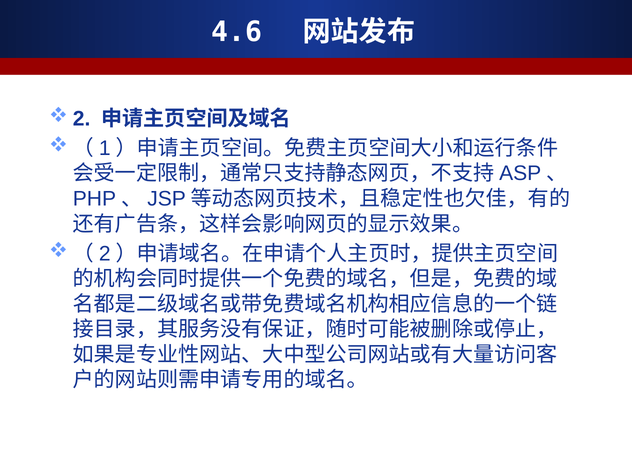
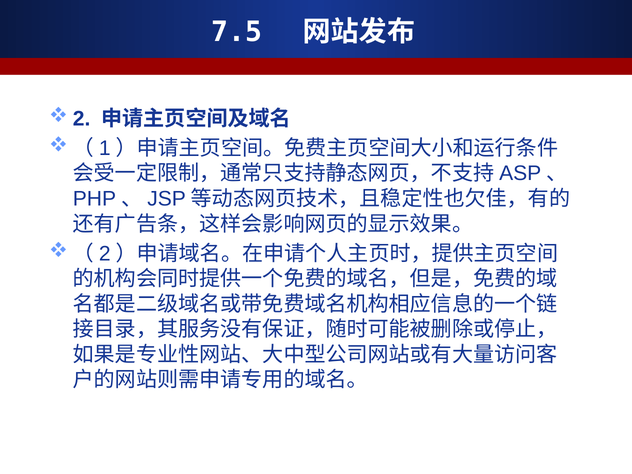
4.6: 4.6 -> 7.5
